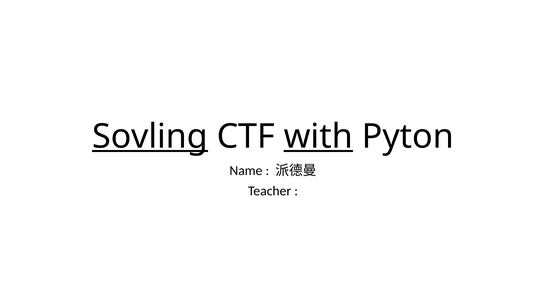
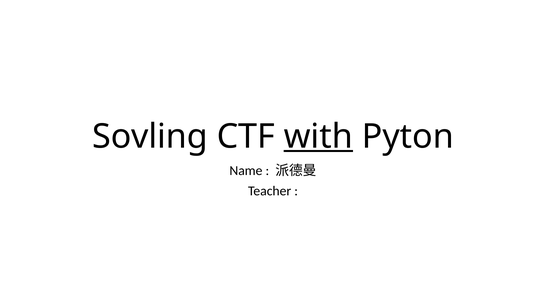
Sovling underline: present -> none
